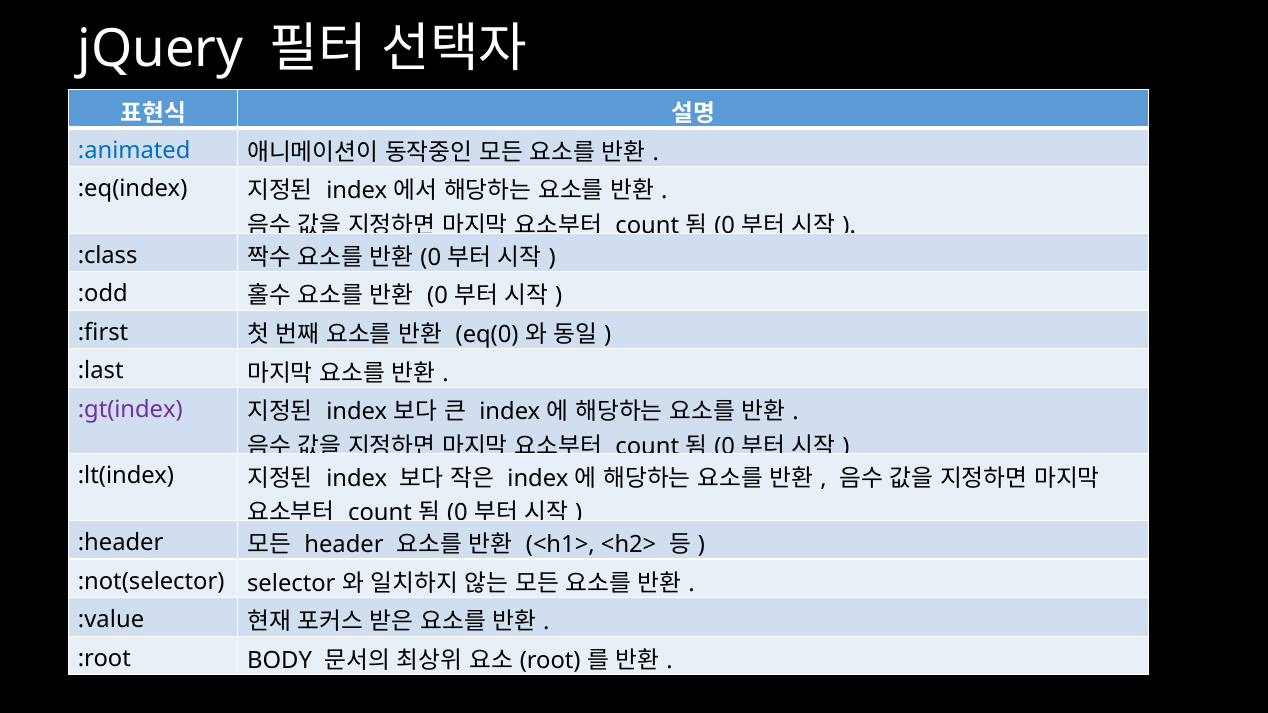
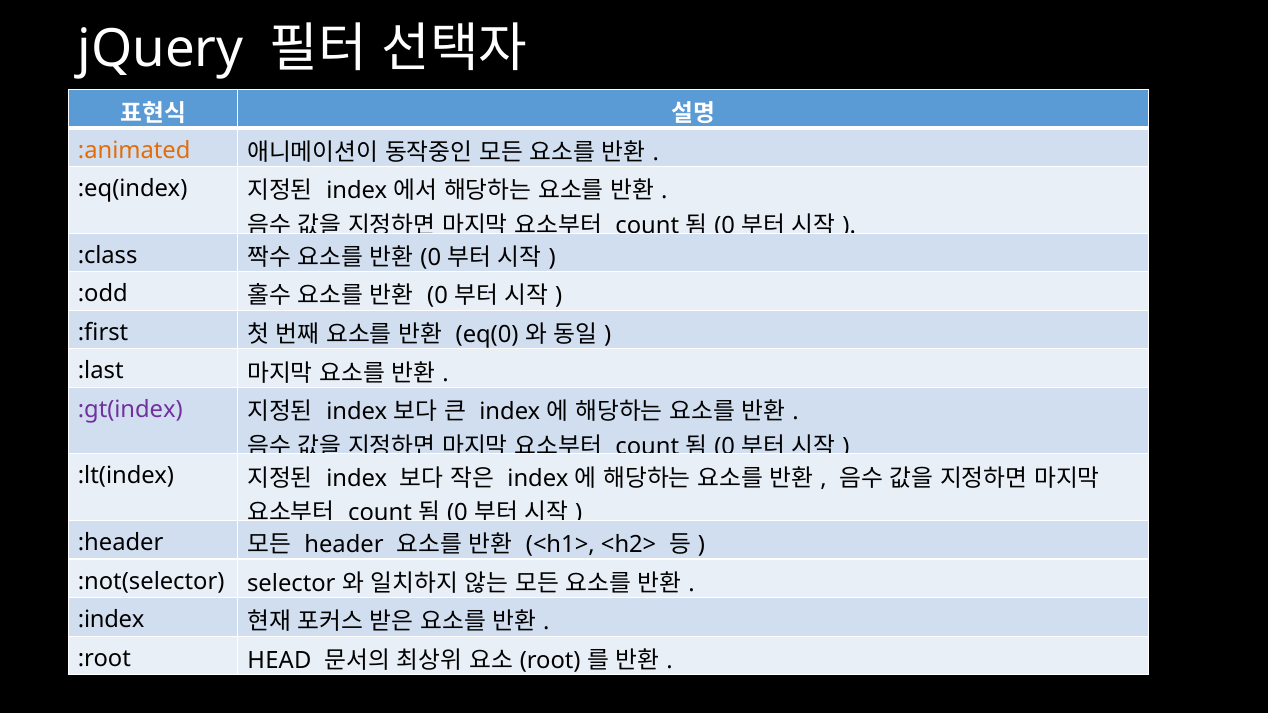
:animated colour: blue -> orange
:value: :value -> :index
BODY: BODY -> HEAD
